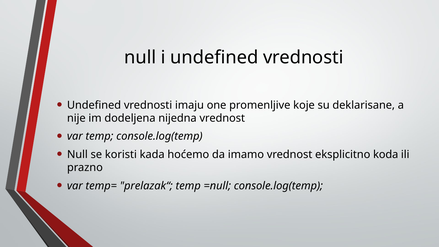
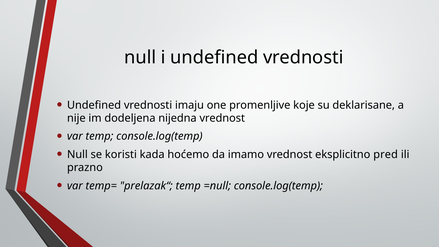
koda: koda -> pred
